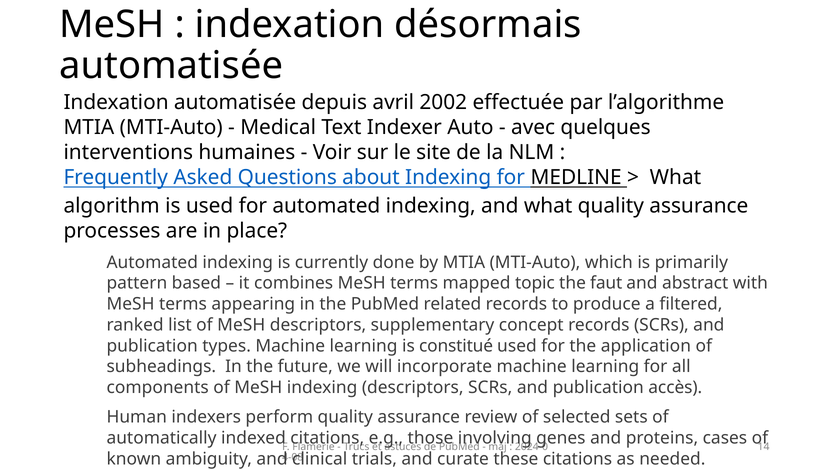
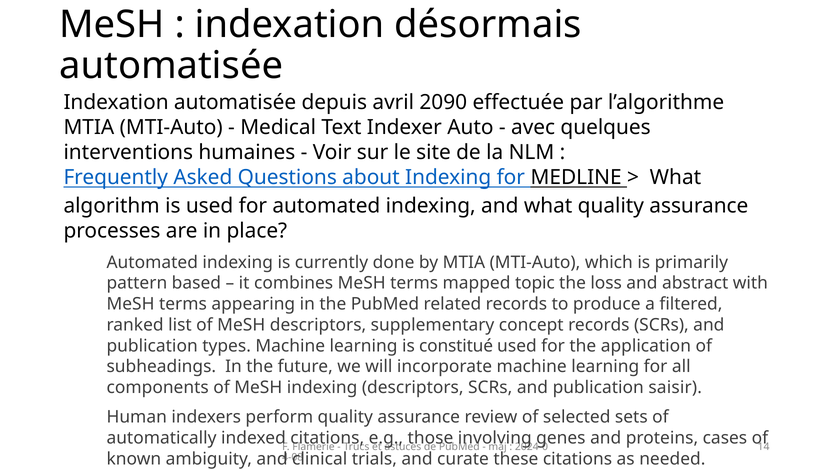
2002: 2002 -> 2090
faut: faut -> loss
accès: accès -> saisir
